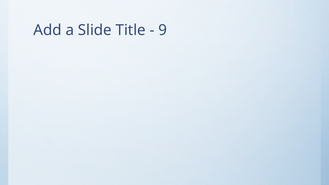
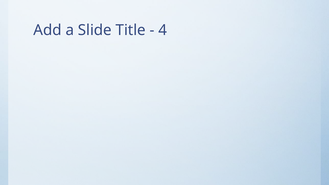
9: 9 -> 4
